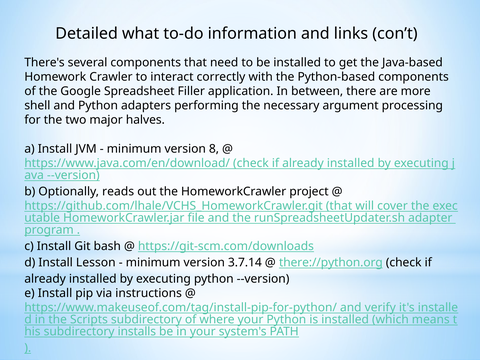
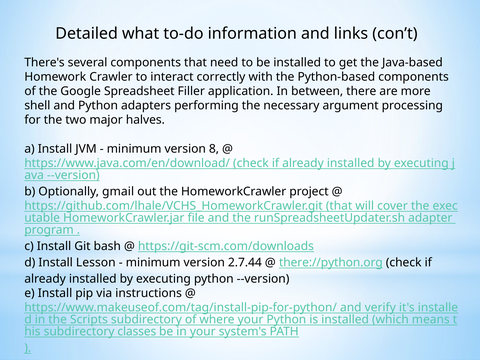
reads: reads -> gmail
3.7.14: 3.7.14 -> 2.7.44
installs: installs -> classes
